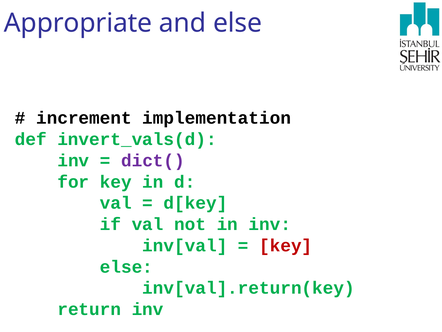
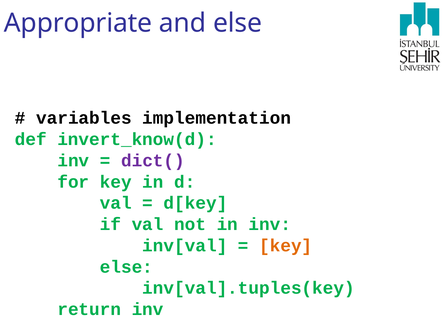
increment: increment -> variables
invert_vals(d: invert_vals(d -> invert_know(d
key at (286, 245) colour: red -> orange
inv[val].return(key: inv[val].return(key -> inv[val].tuples(key
